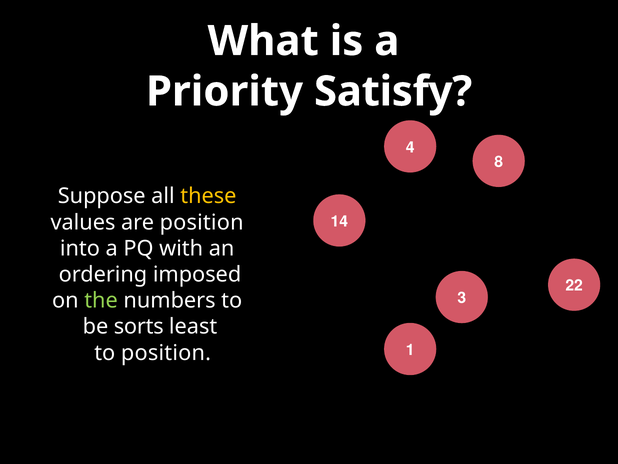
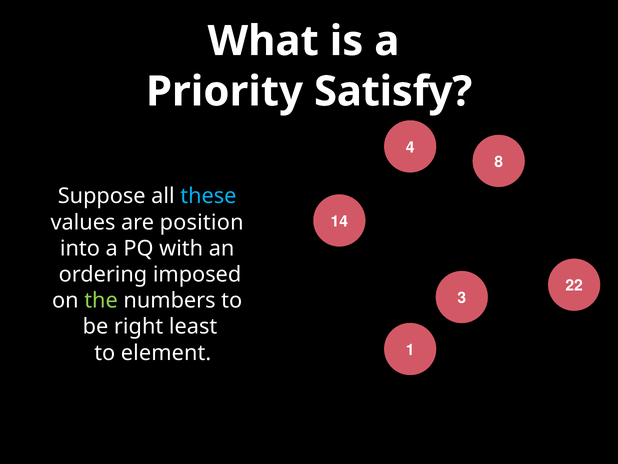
these colour: yellow -> light blue
sorts: sorts -> right
to position: position -> element
